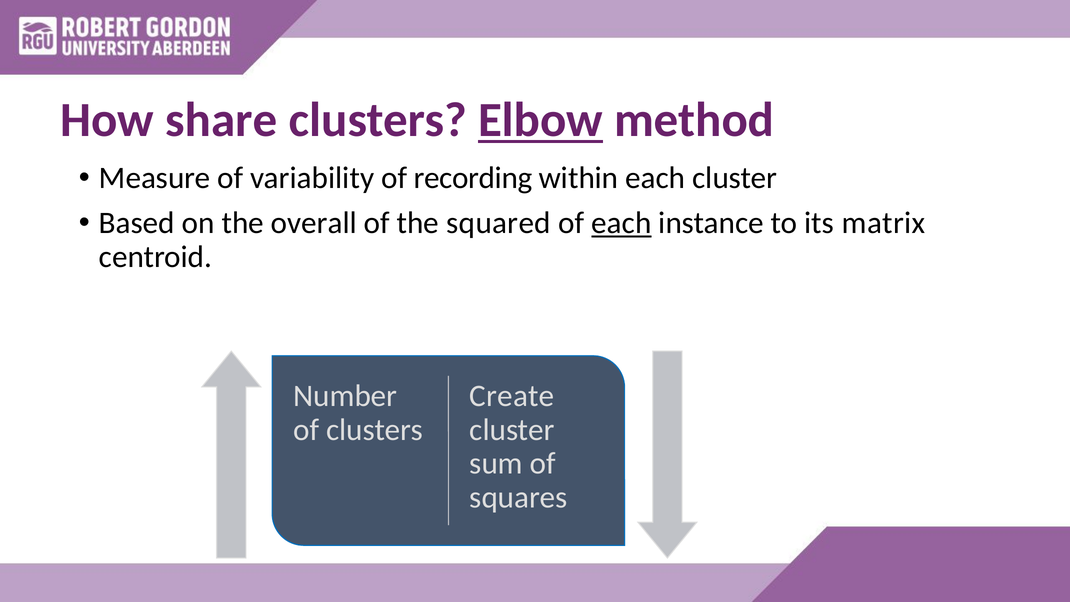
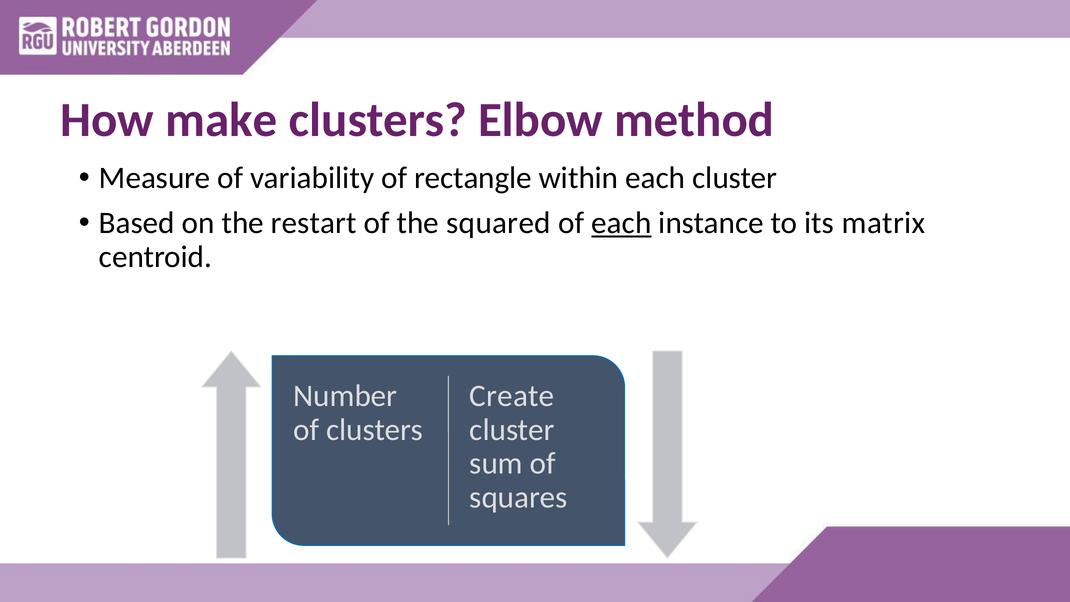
share: share -> make
Elbow underline: present -> none
recording: recording -> rectangle
overall: overall -> restart
